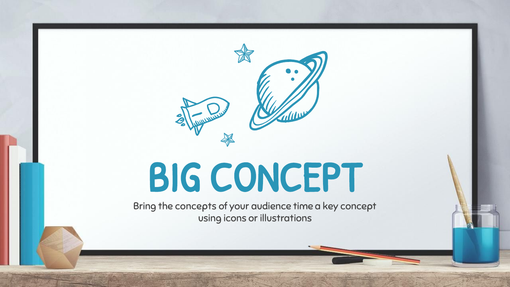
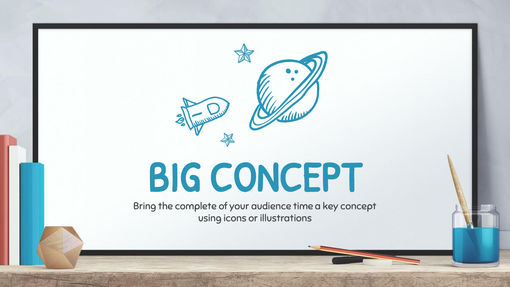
concepts: concepts -> complete
